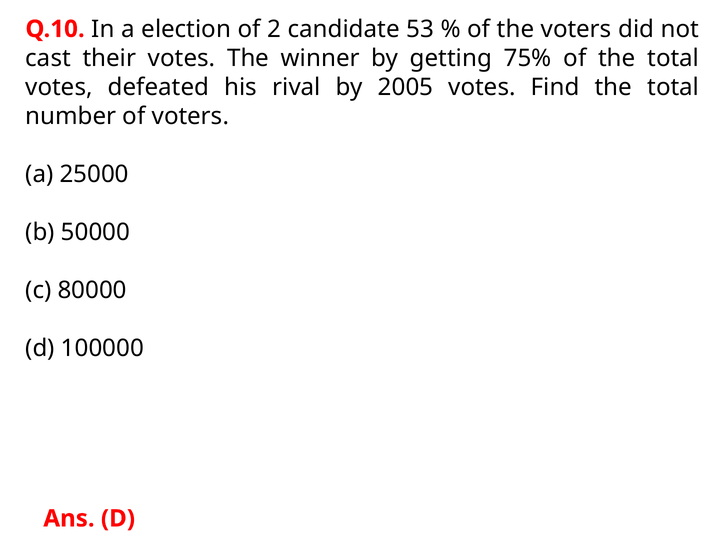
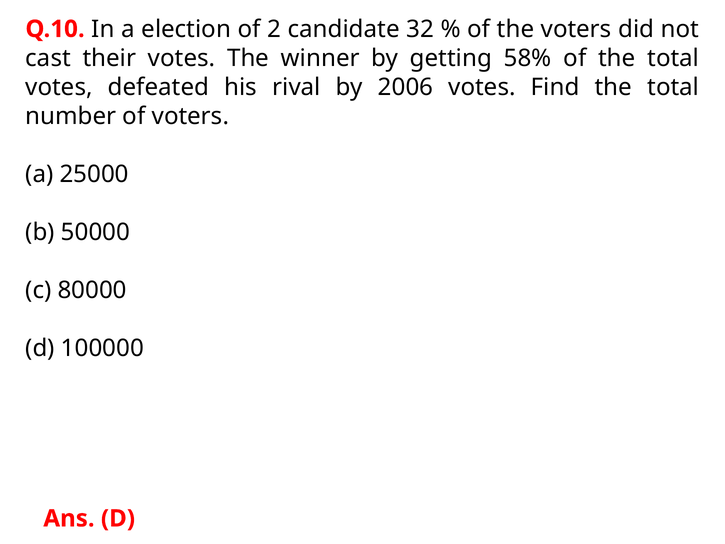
53: 53 -> 32
75%: 75% -> 58%
2005: 2005 -> 2006
